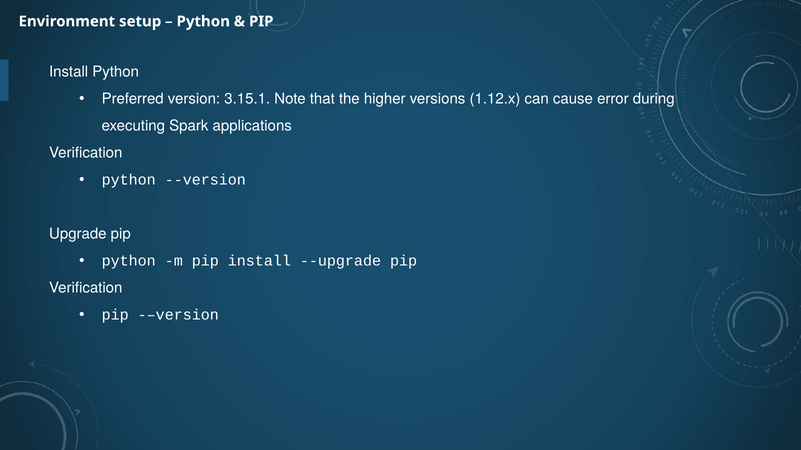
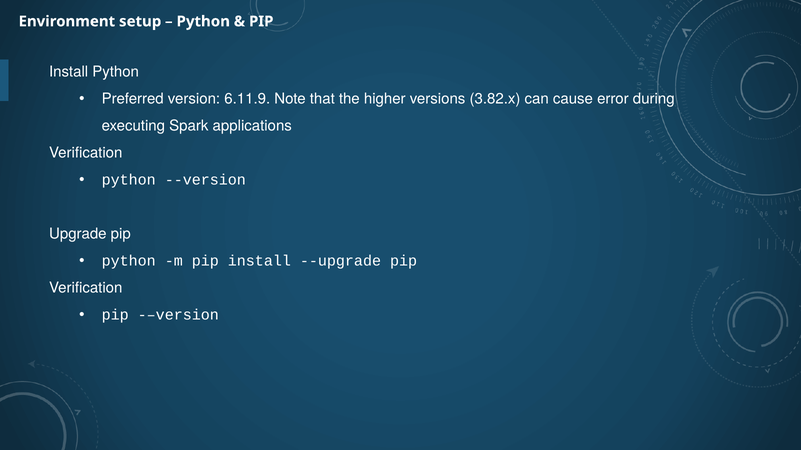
3.15.1: 3.15.1 -> 6.11.9
1.12.x: 1.12.x -> 3.82.x
